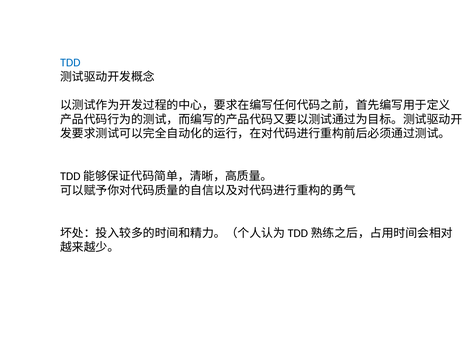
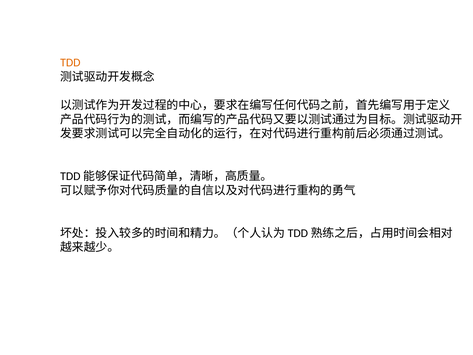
TDD colour: blue -> orange
